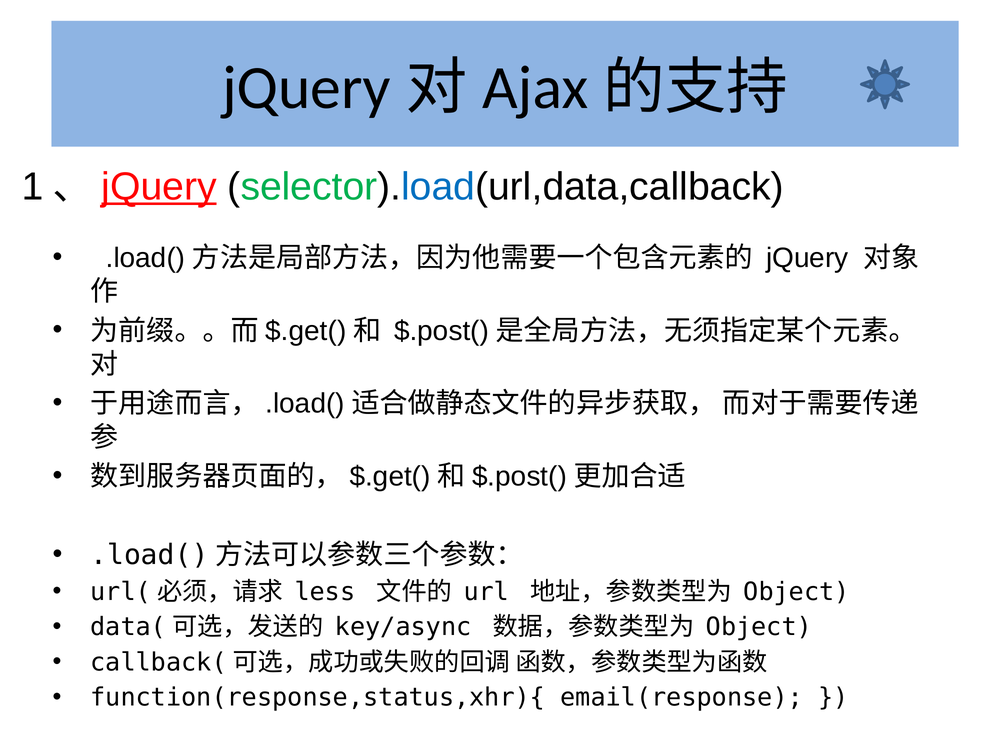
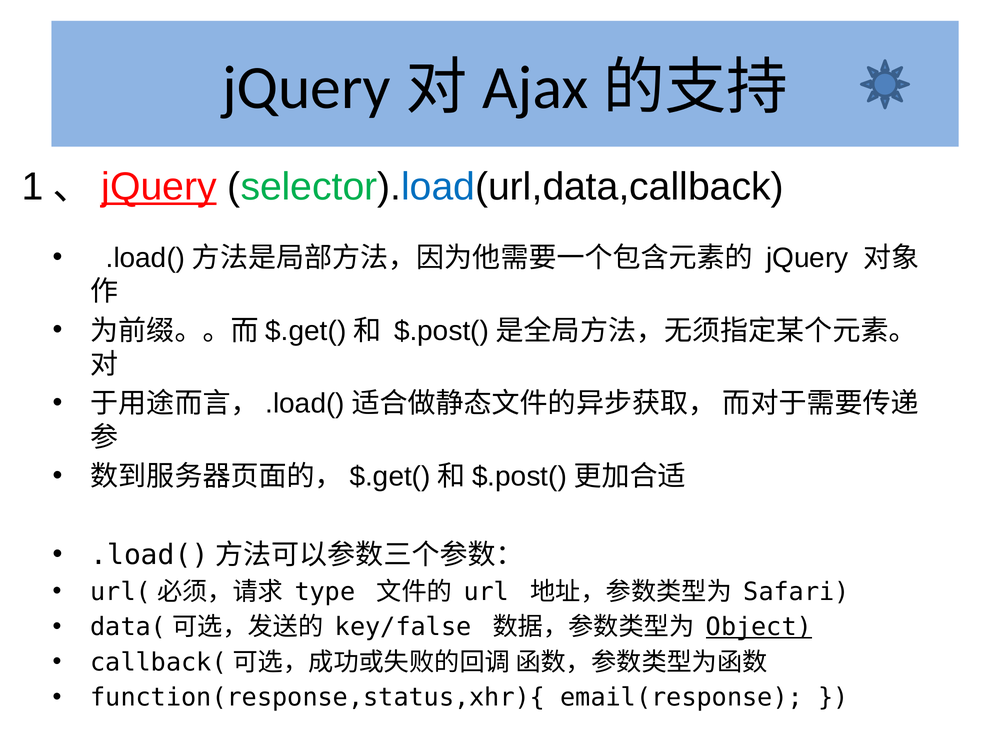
less: less -> type
Object at (796, 592): Object -> Safari
key/async: key/async -> key/false
Object at (759, 627) underline: none -> present
